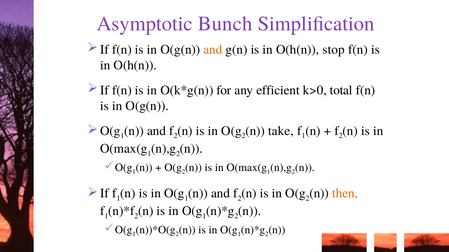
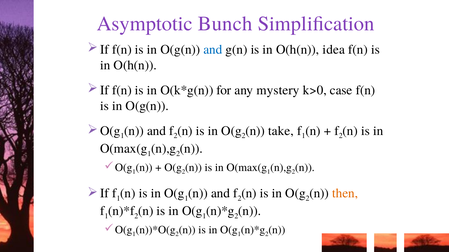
and at (213, 50) colour: orange -> blue
stop: stop -> idea
efficient: efficient -> mystery
total: total -> case
